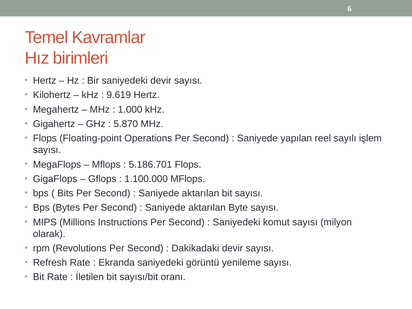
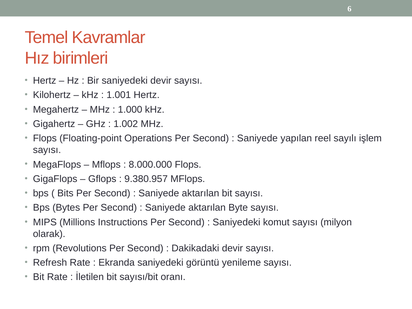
9.619: 9.619 -> 1.001
5.870: 5.870 -> 1.002
5.186.701: 5.186.701 -> 8.000.000
1.100.000: 1.100.000 -> 9.380.957
